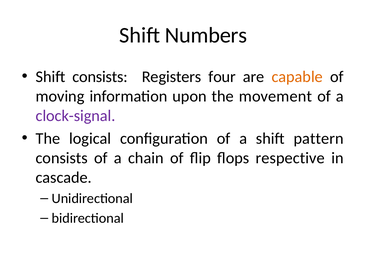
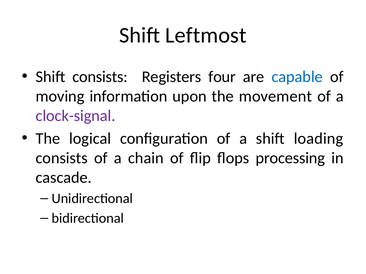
Numbers: Numbers -> Leftmost
capable colour: orange -> blue
pattern: pattern -> loading
respective: respective -> processing
